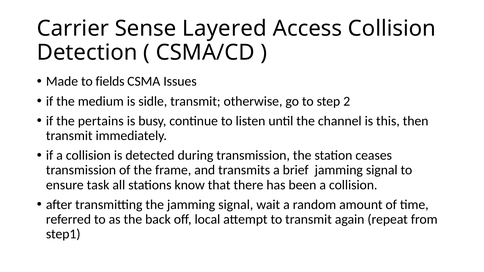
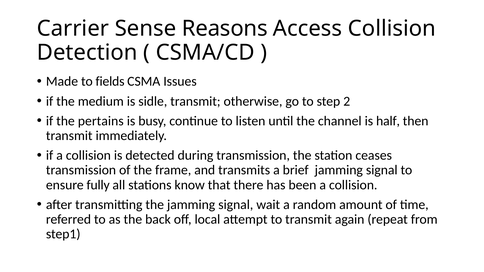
Layered: Layered -> Reasons
this: this -> half
task: task -> fully
